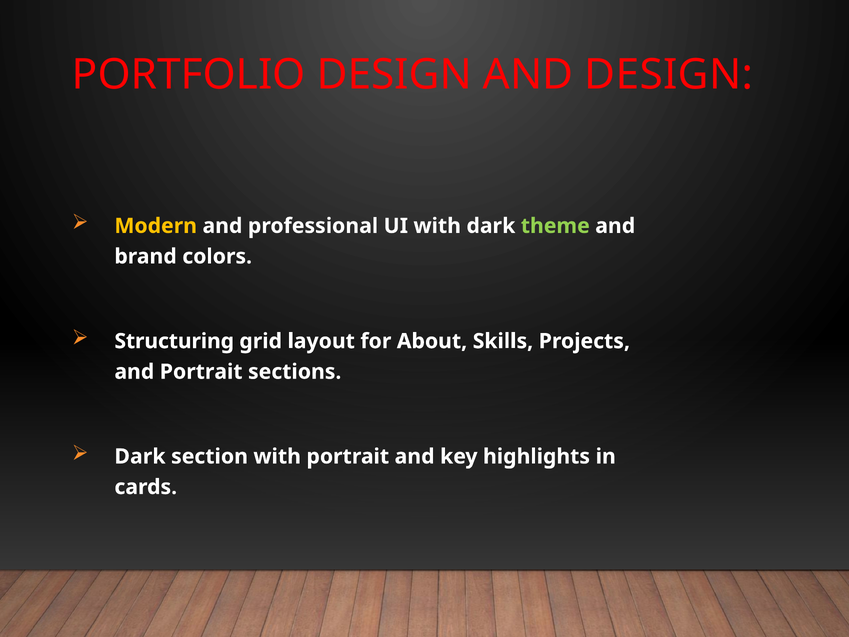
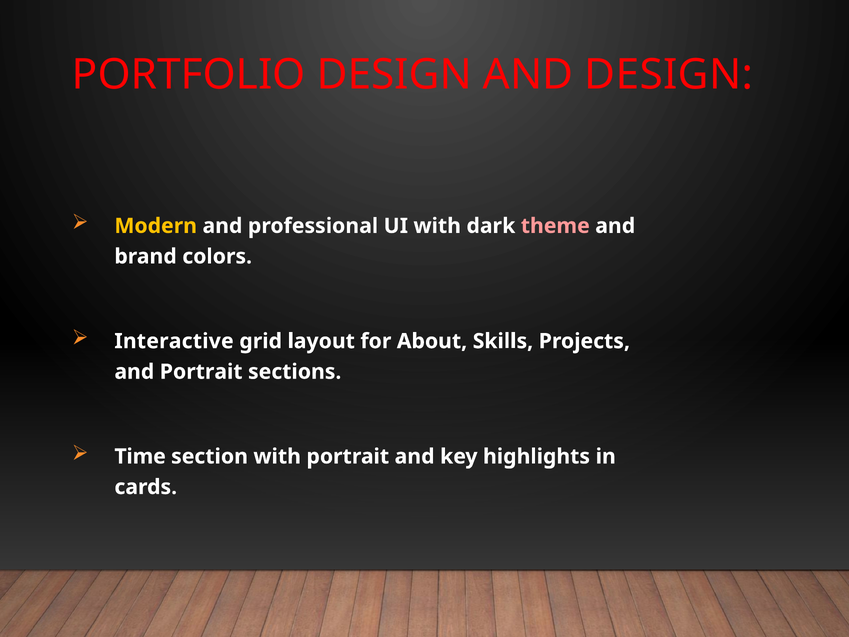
theme colour: light green -> pink
Structuring: Structuring -> Interactive
Dark at (140, 456): Dark -> Time
